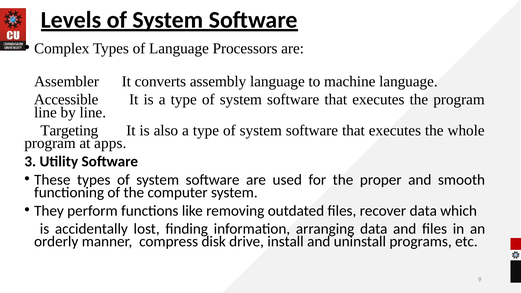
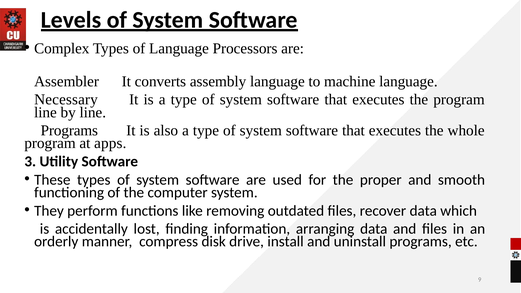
Accessible: Accessible -> Necessary
Targeting at (69, 131): Targeting -> Programs
